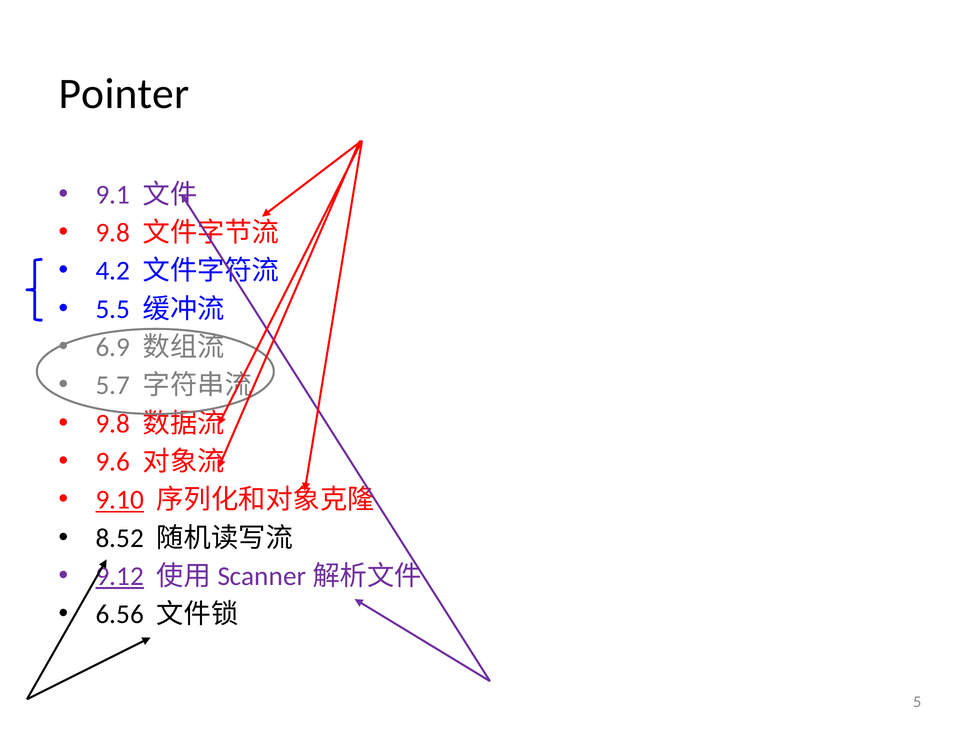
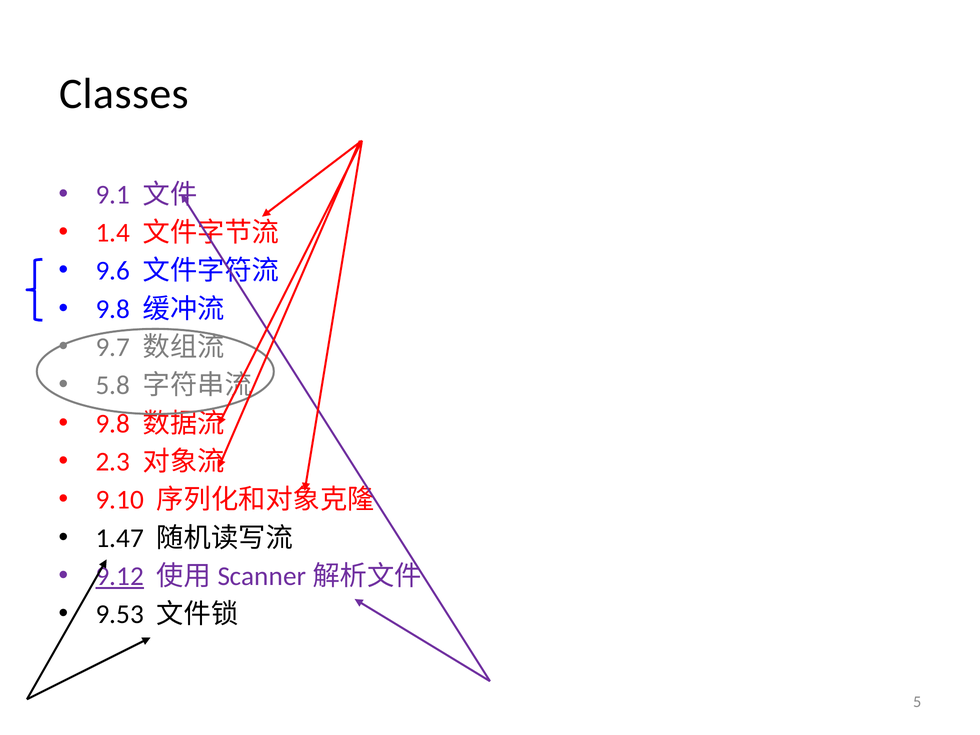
Pointer: Pointer -> Classes
9.8 at (113, 233): 9.8 -> 1.4
4.2: 4.2 -> 9.6
5.5 at (113, 309): 5.5 -> 9.8
6.9: 6.9 -> 9.7
5.7: 5.7 -> 5.8
9.6: 9.6 -> 2.3
9.10 underline: present -> none
8.52: 8.52 -> 1.47
6.56: 6.56 -> 9.53
